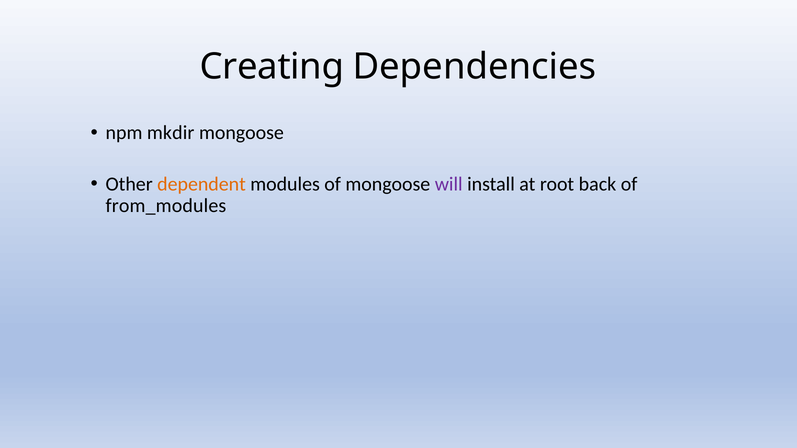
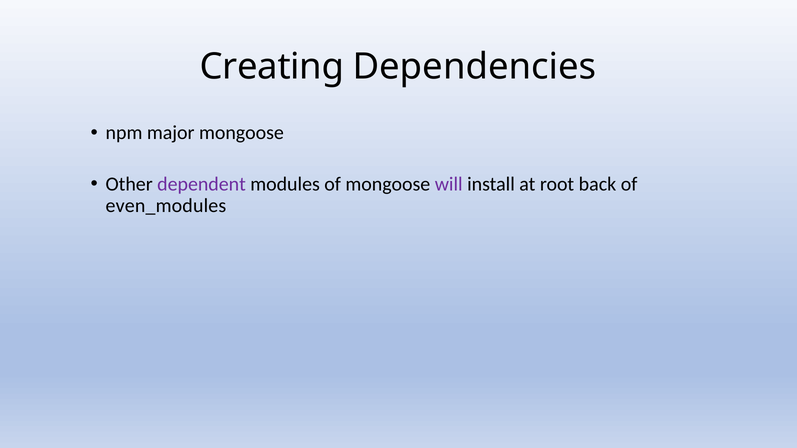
mkdir: mkdir -> major
dependent colour: orange -> purple
from_modules: from_modules -> even_modules
